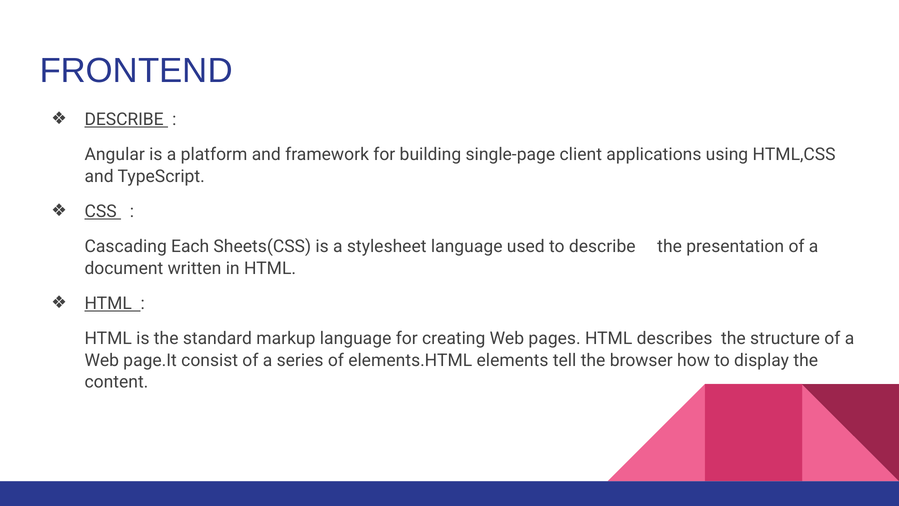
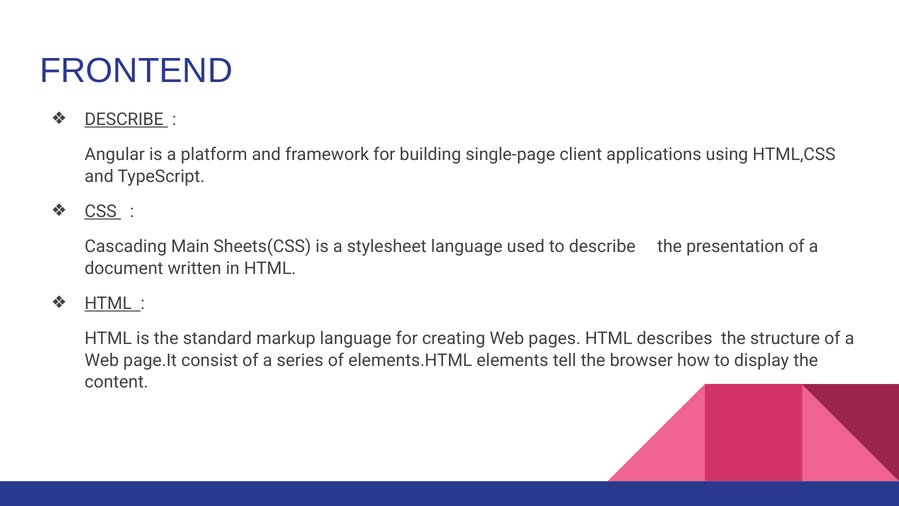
Each: Each -> Main
